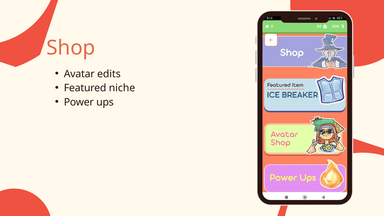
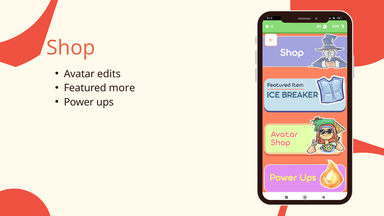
niche: niche -> more
